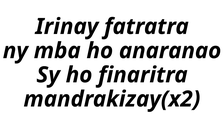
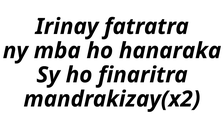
anaranao: anaranao -> hanaraka
